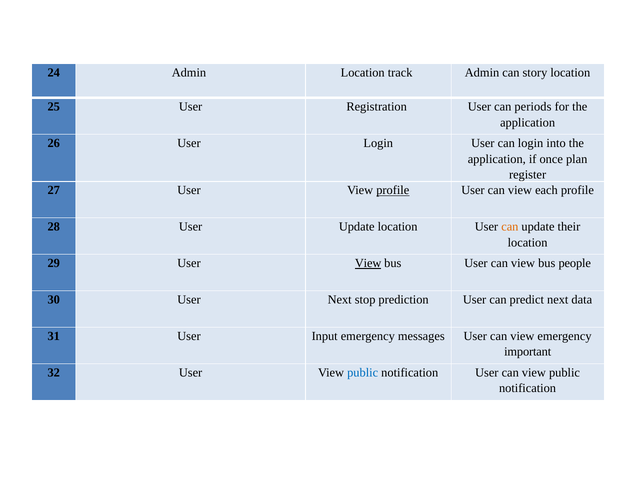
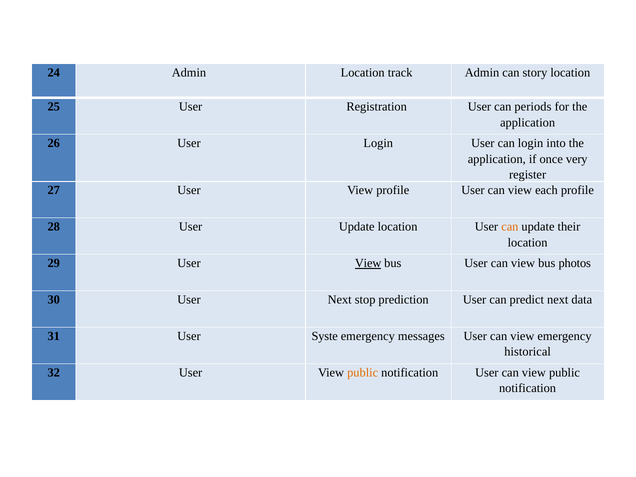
plan: plan -> very
profile at (393, 190) underline: present -> none
people: people -> photos
Input: Input -> Syste
important: important -> historical
public at (363, 373) colour: blue -> orange
